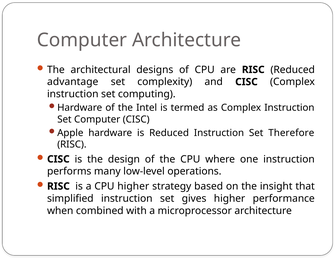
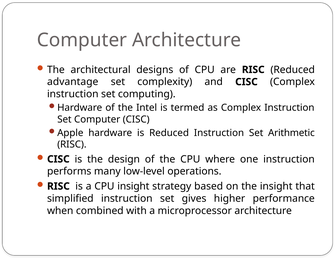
Therefore: Therefore -> Arithmetic
CPU higher: higher -> insight
